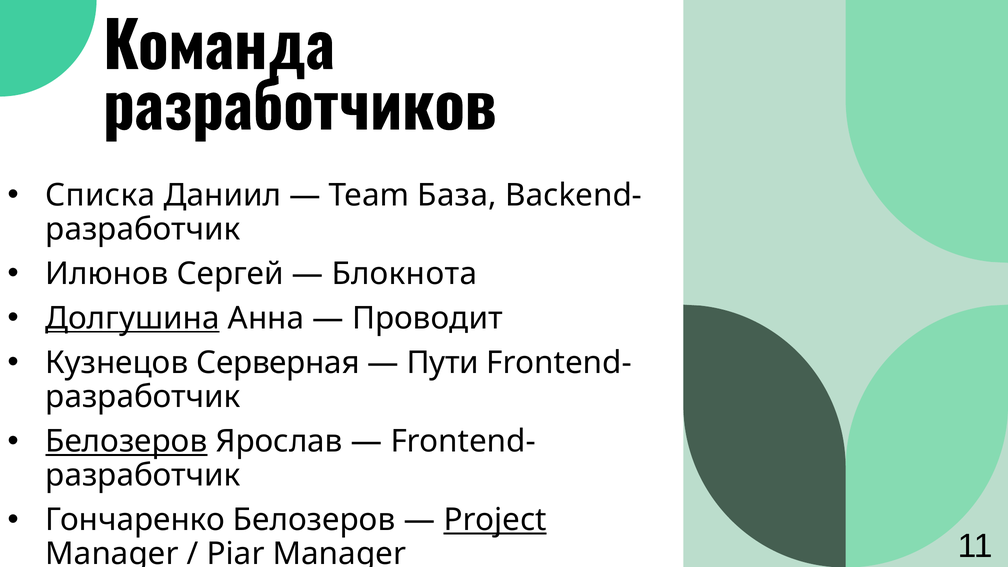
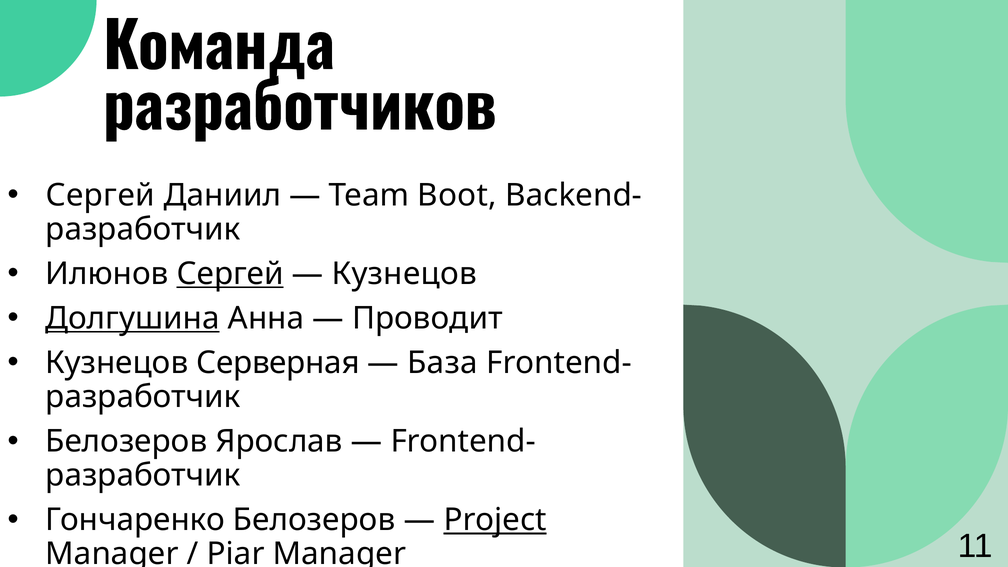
Списка at (100, 195): Списка -> Сергей
База: База -> Boot
Сергей at (230, 274) underline: none -> present
Блокнота at (404, 274): Блокнота -> Кузнецов
Пути: Пути -> База
Белозеров at (126, 441) underline: present -> none
